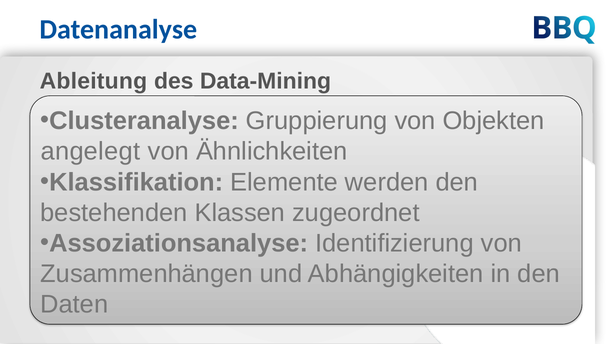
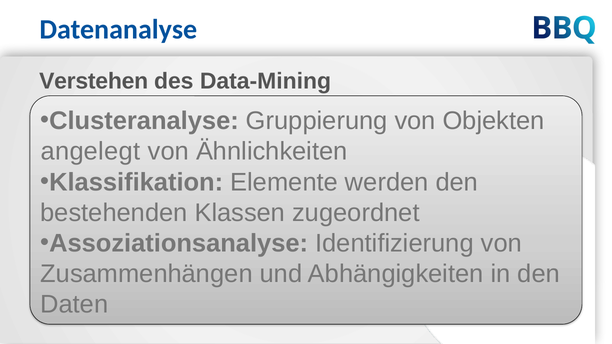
Ableitung: Ableitung -> Verstehen
